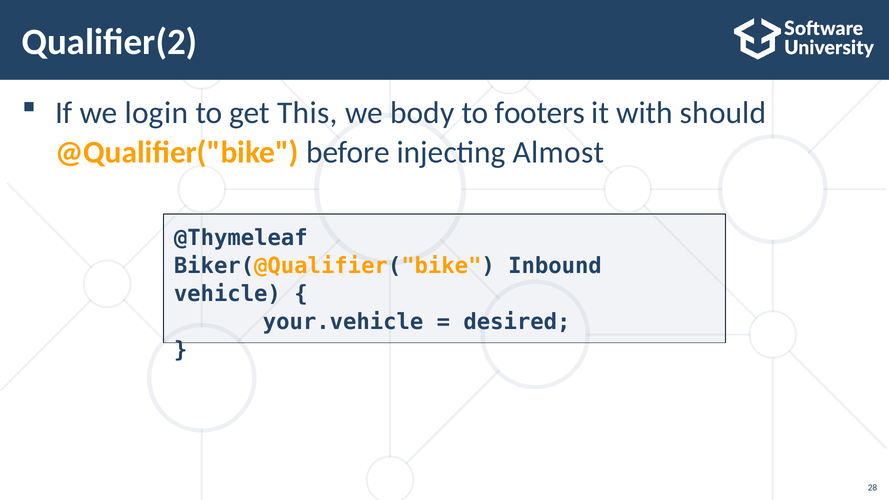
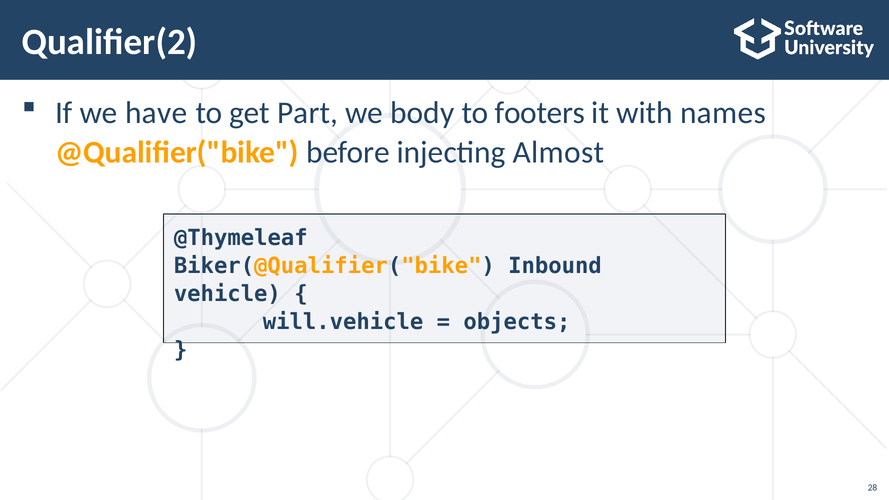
login: login -> have
This: This -> Part
should: should -> names
your.vehicle: your.vehicle -> will.vehicle
desired: desired -> objects
